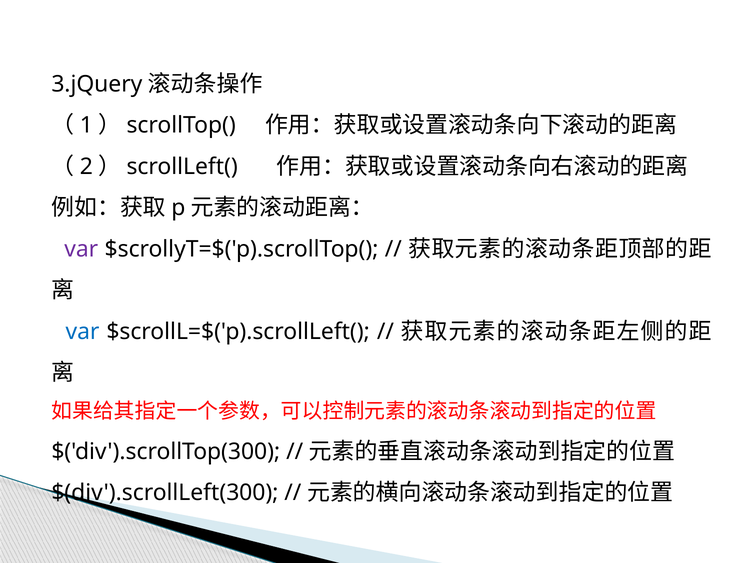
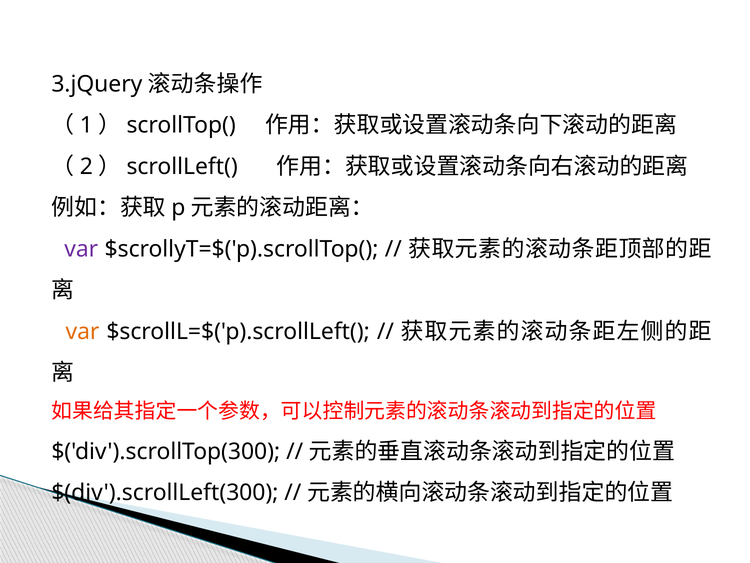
var at (82, 331) colour: blue -> orange
